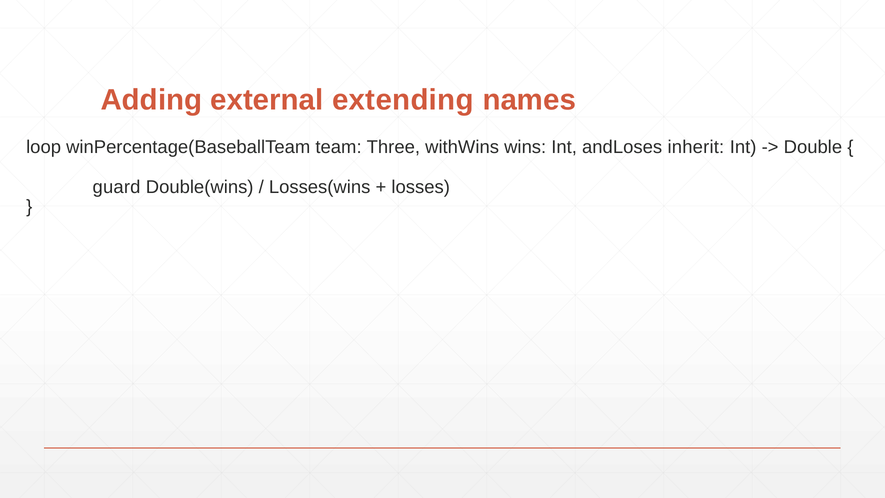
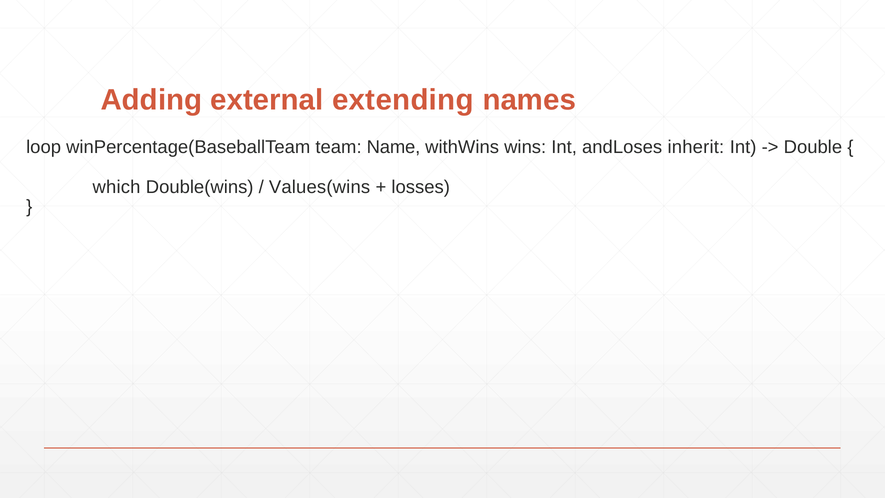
Three: Three -> Name
guard: guard -> which
Losses(wins: Losses(wins -> Values(wins
